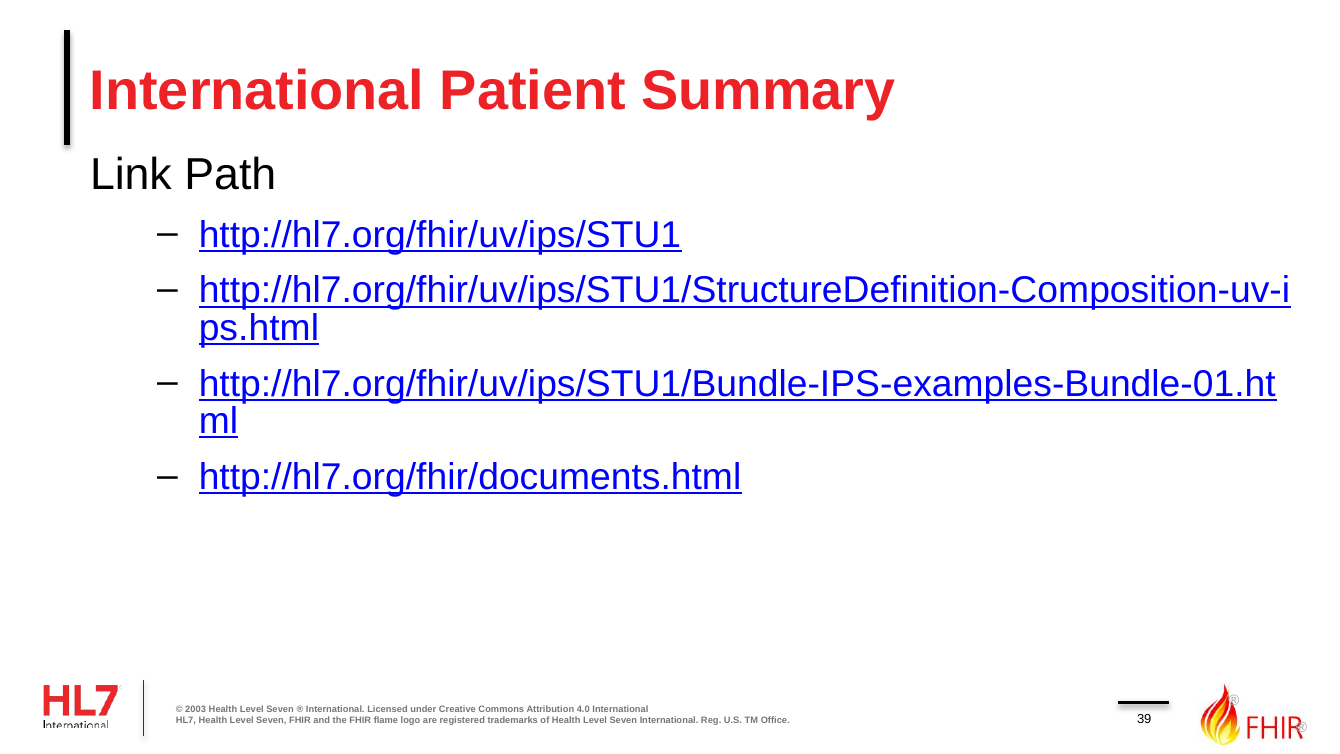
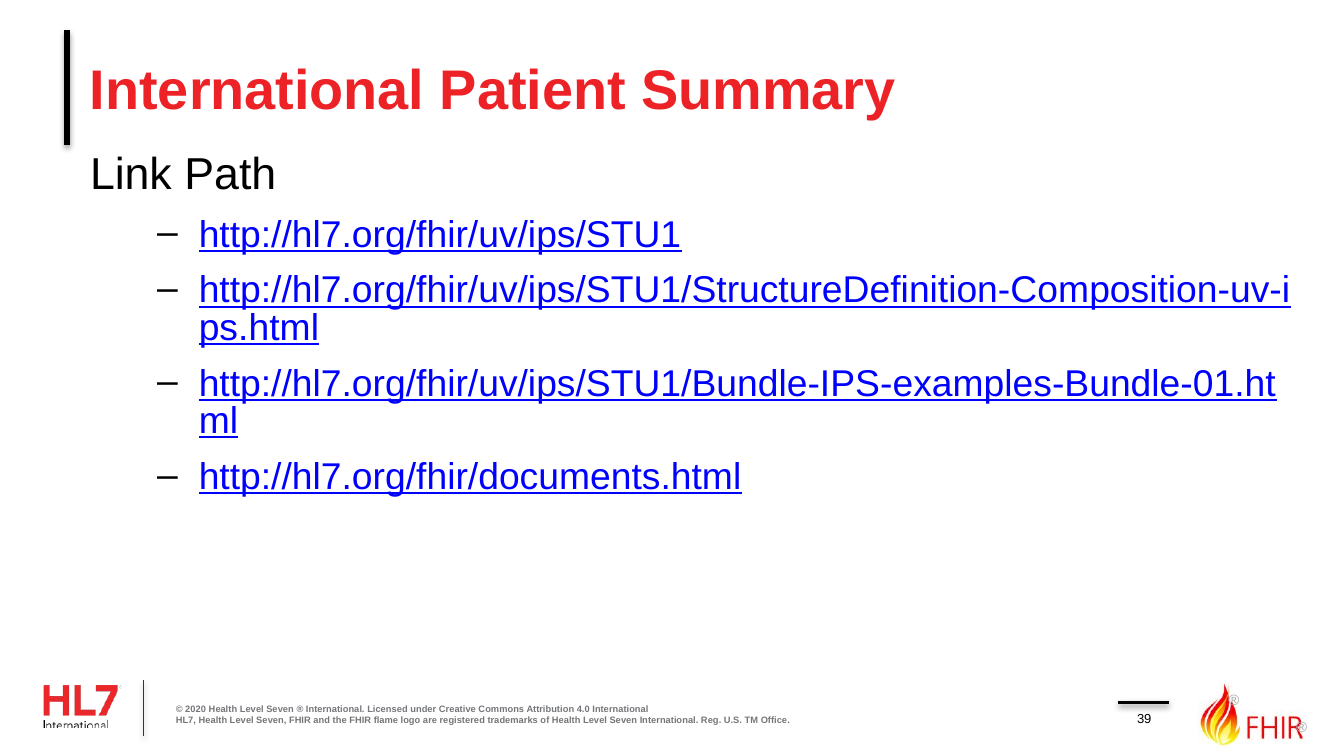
2003: 2003 -> 2020
